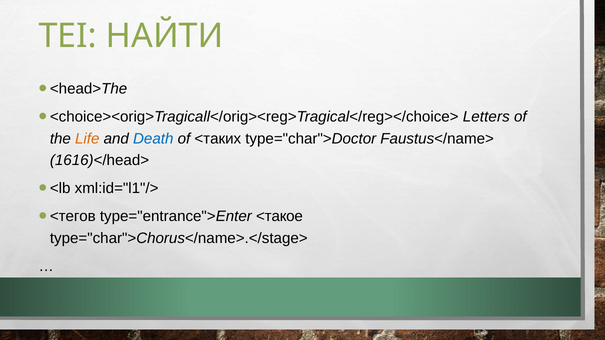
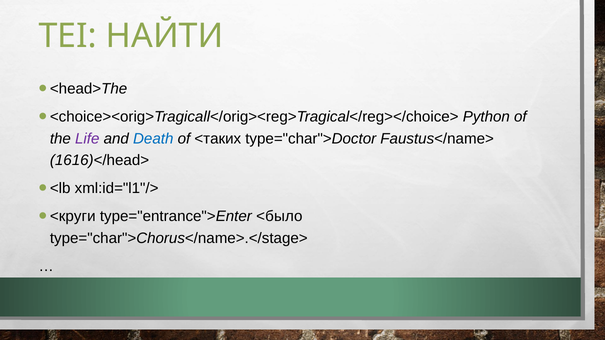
Letters: Letters -> Python
Life colour: orange -> purple
<тегов: <тегов -> <круги
<такое: <такое -> <было
